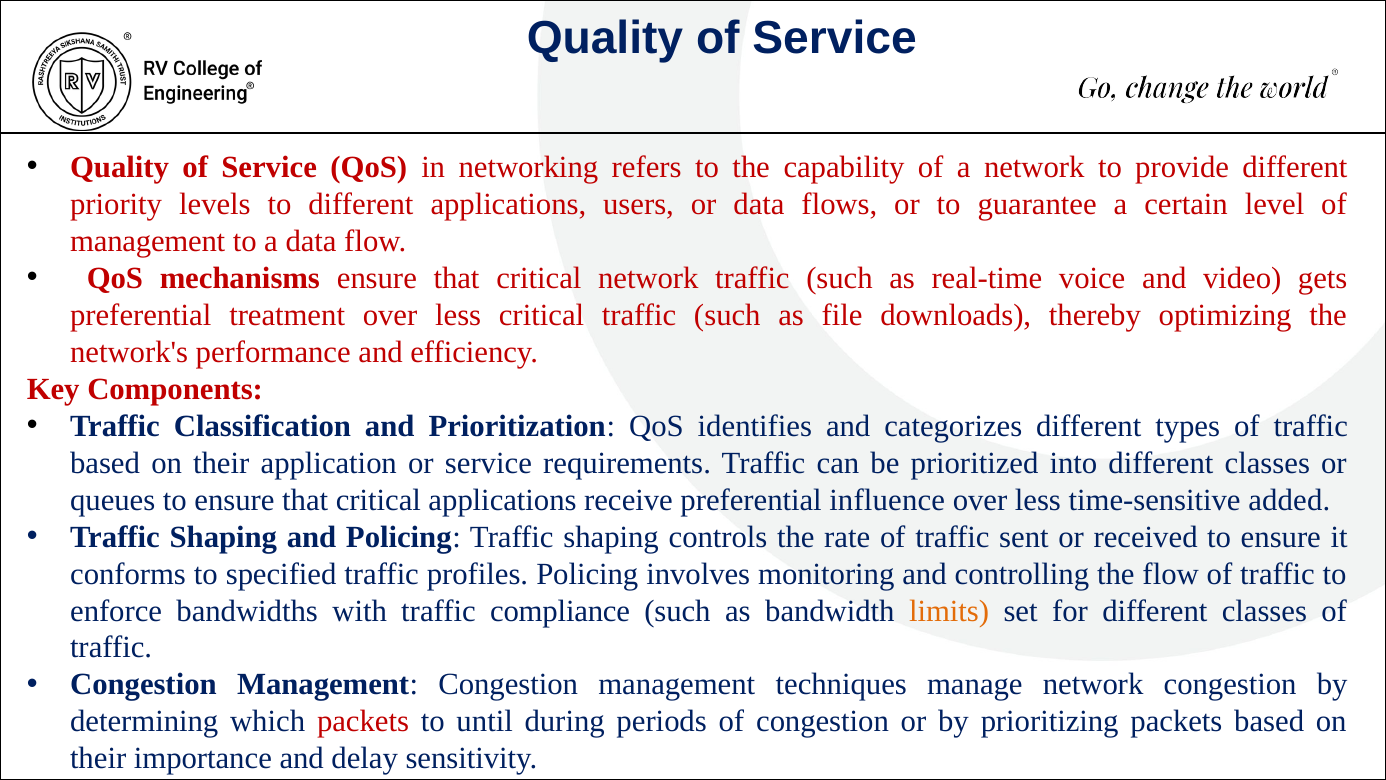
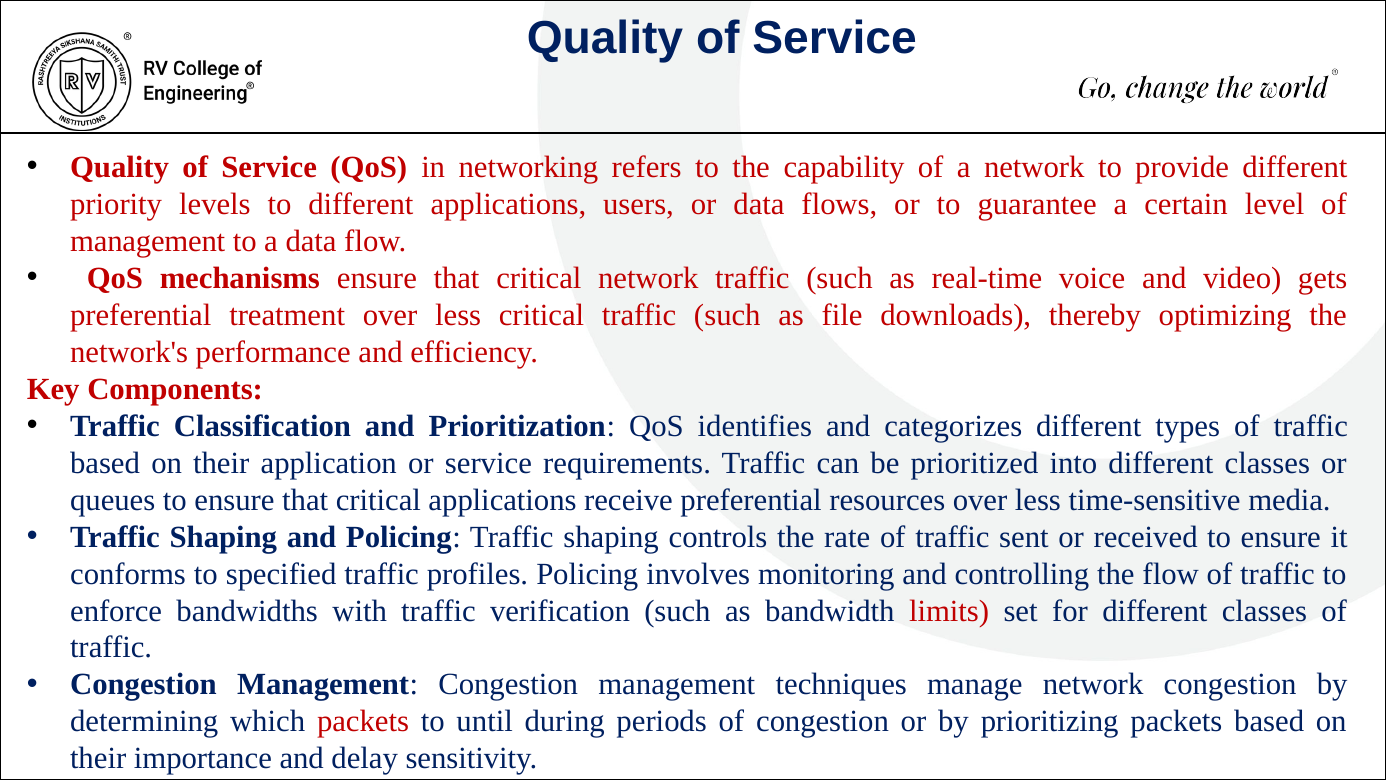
influence: influence -> resources
added: added -> media
compliance: compliance -> verification
limits colour: orange -> red
